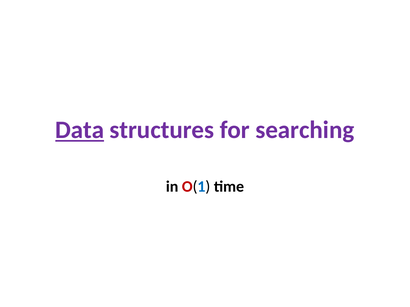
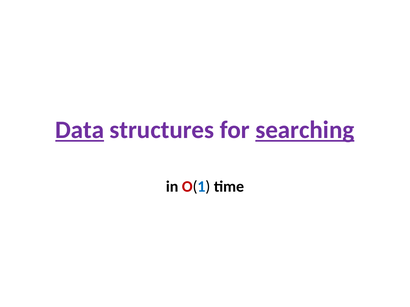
searching underline: none -> present
